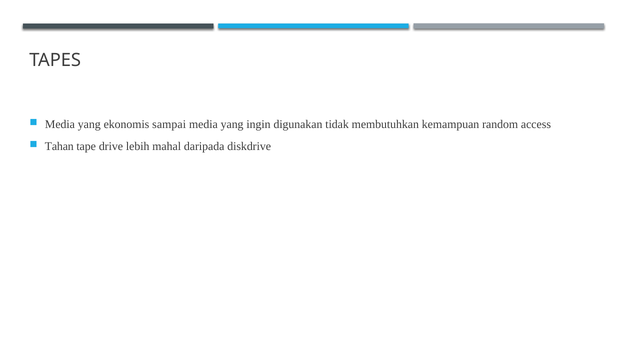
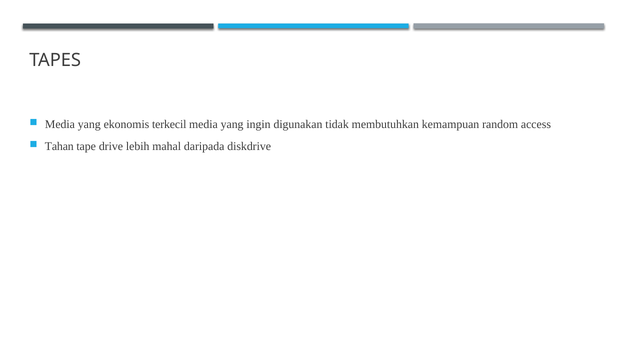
sampai: sampai -> terkecil
